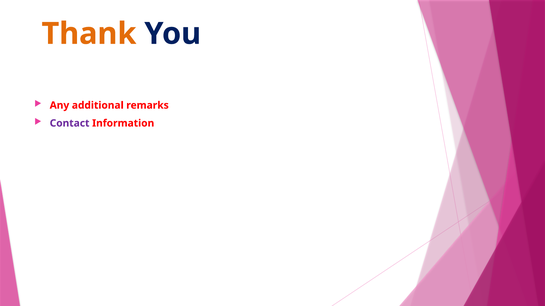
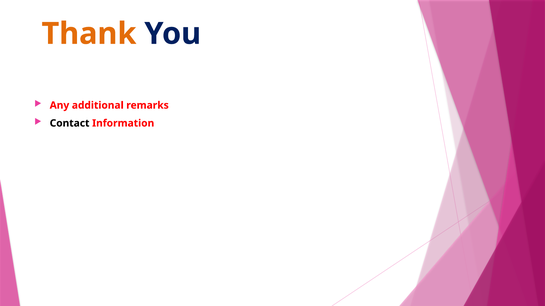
Contact colour: purple -> black
